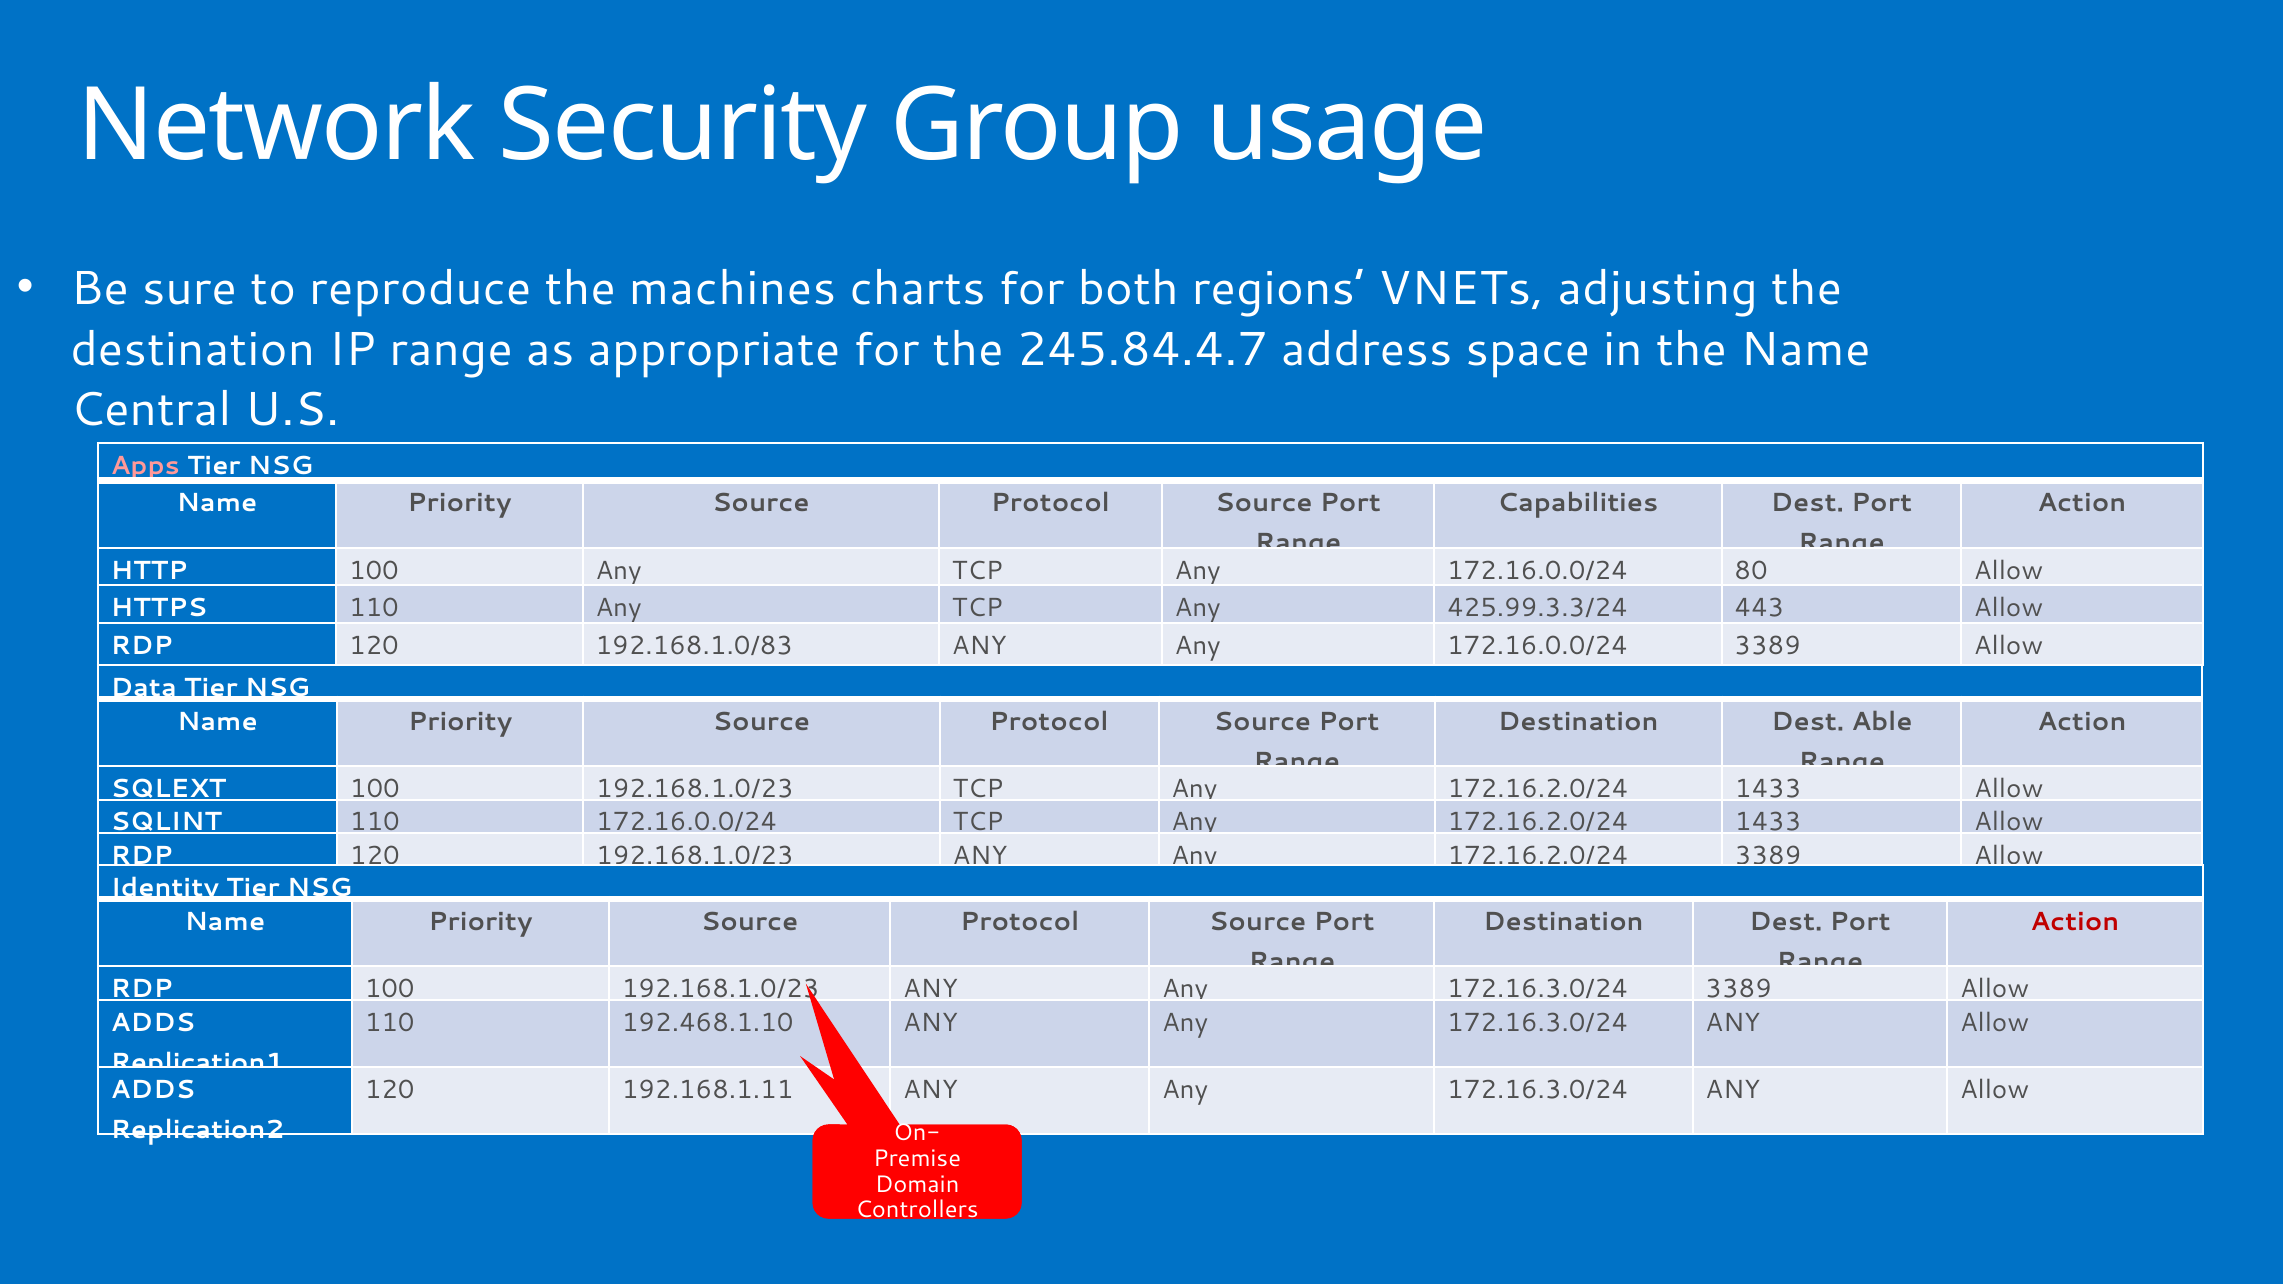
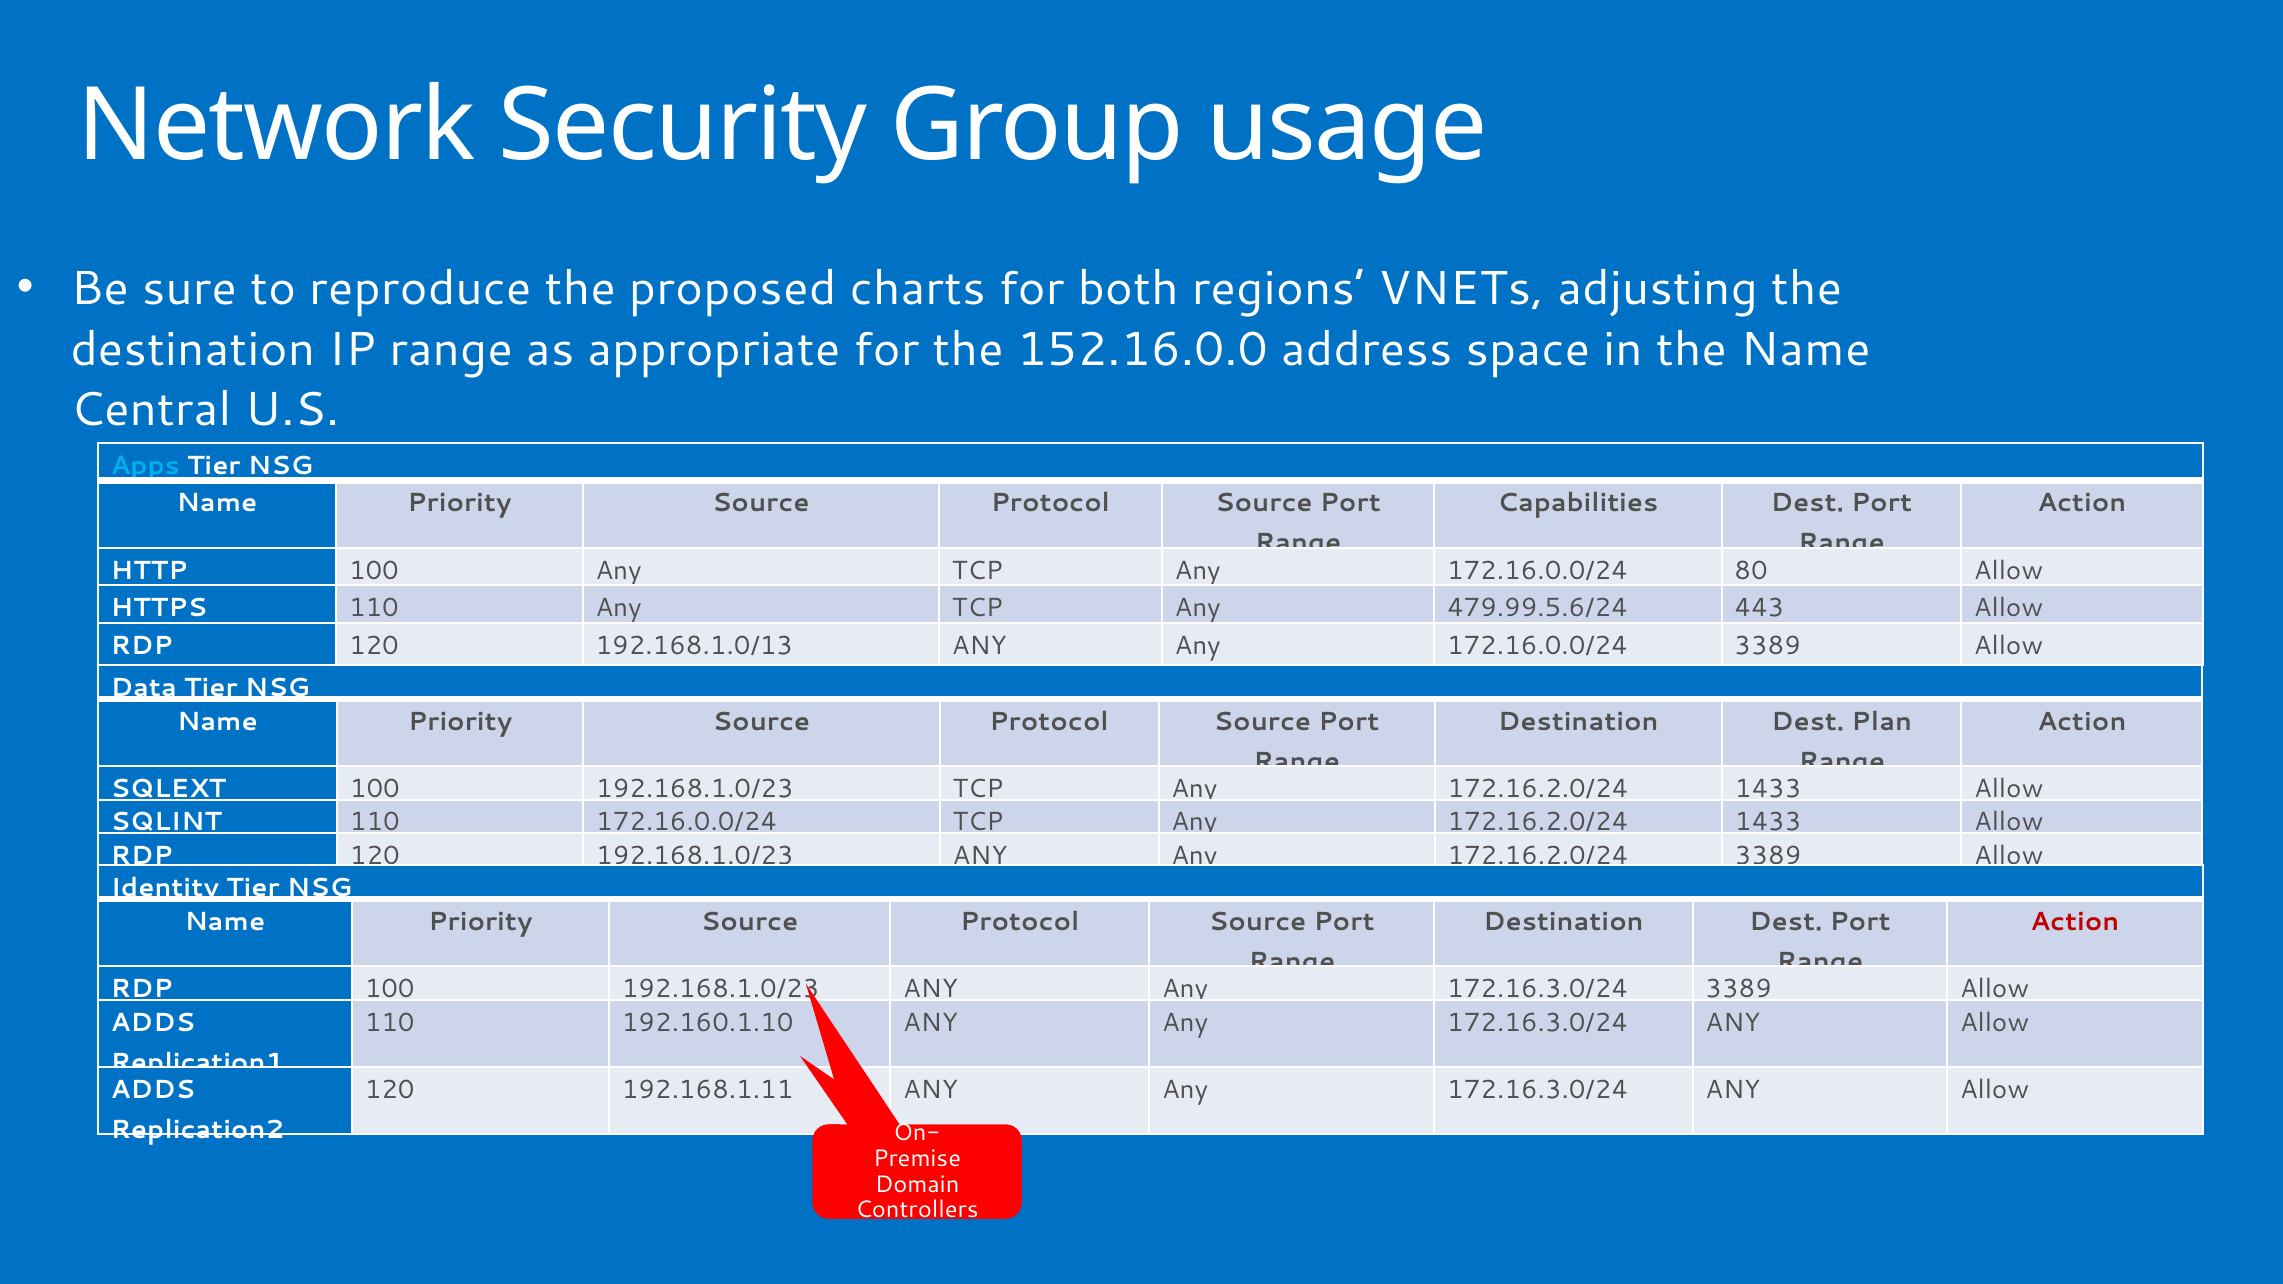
machines: machines -> proposed
245.84.4.7: 245.84.4.7 -> 152.16.0.0
Apps colour: pink -> light blue
425.99.3.3/24: 425.99.3.3/24 -> 479.99.5.6/24
192.168.1.0/83: 192.168.1.0/83 -> 192.168.1.0/13
Able: Able -> Plan
192.468.1.10: 192.468.1.10 -> 192.160.1.10
